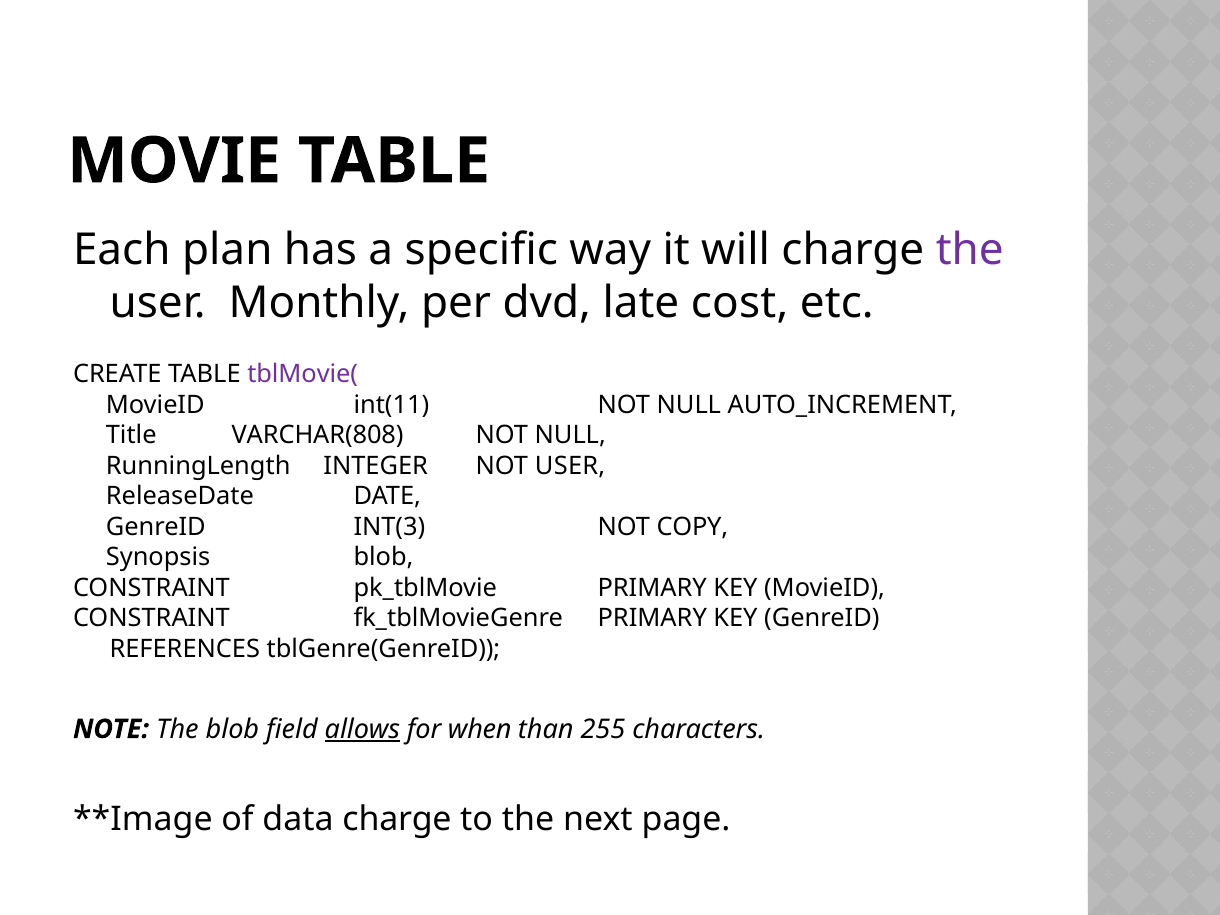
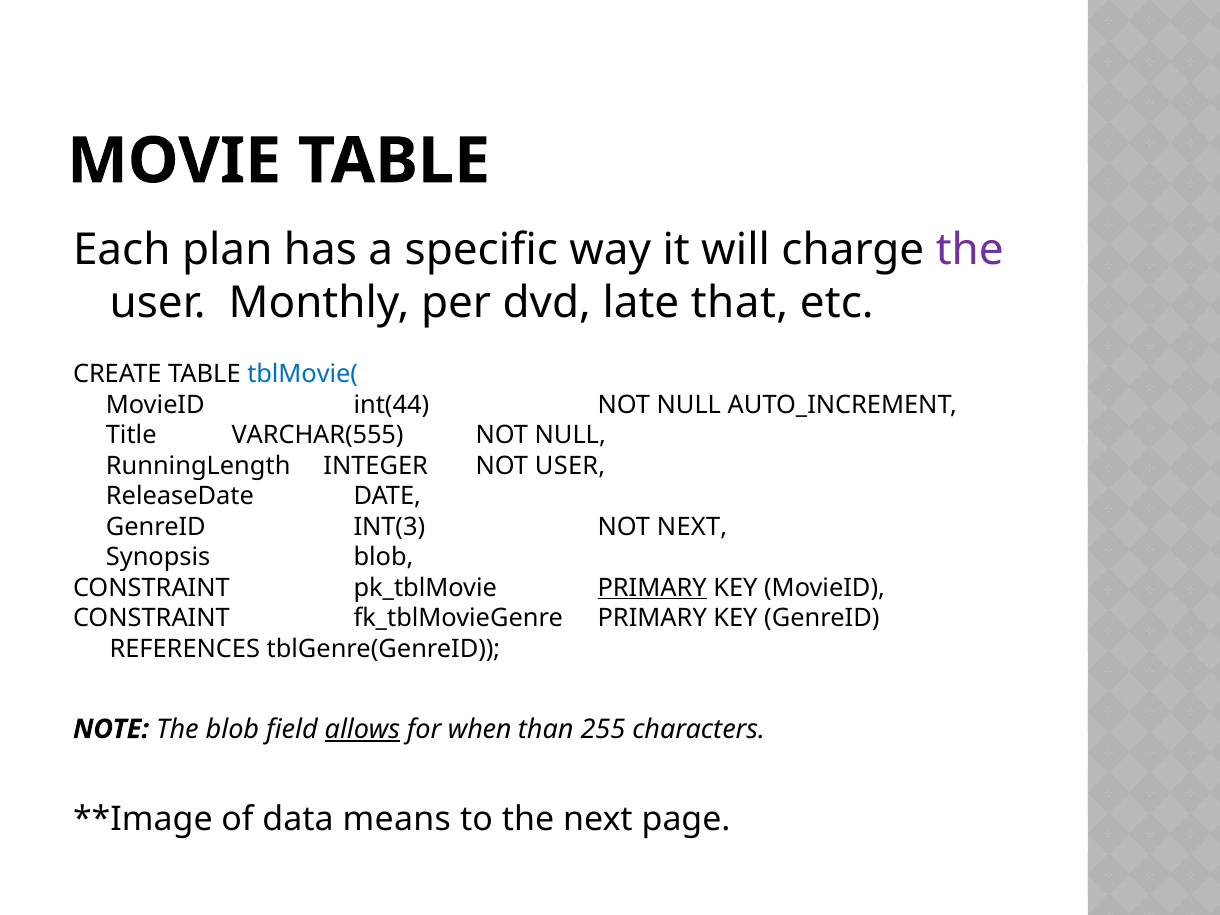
cost: cost -> that
tblMovie( colour: purple -> blue
int(11: int(11 -> int(44
VARCHAR(808: VARCHAR(808 -> VARCHAR(555
NOT COPY: COPY -> NEXT
PRIMARY at (652, 588) underline: none -> present
data charge: charge -> means
